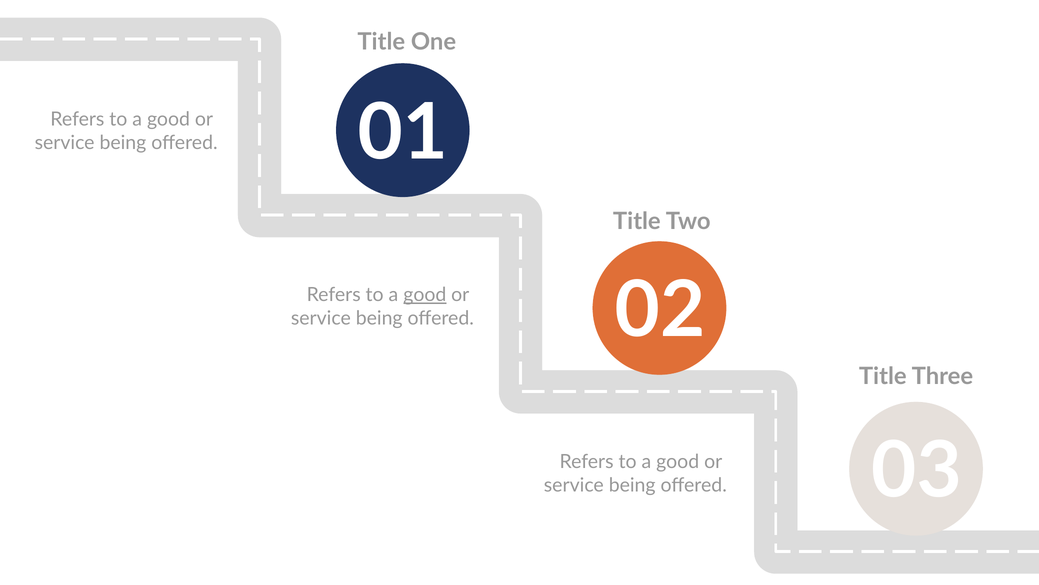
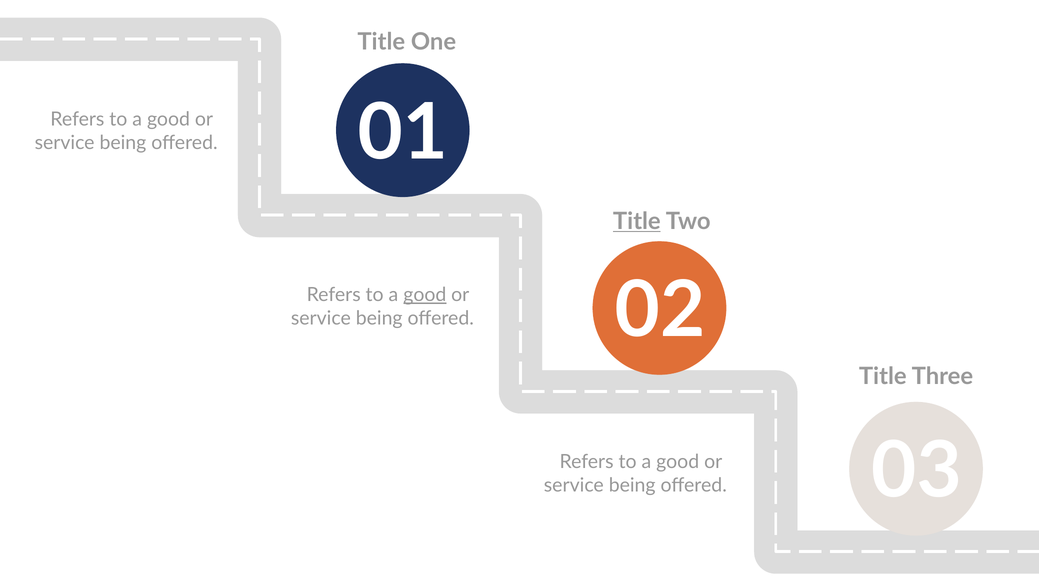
Title at (637, 221) underline: none -> present
